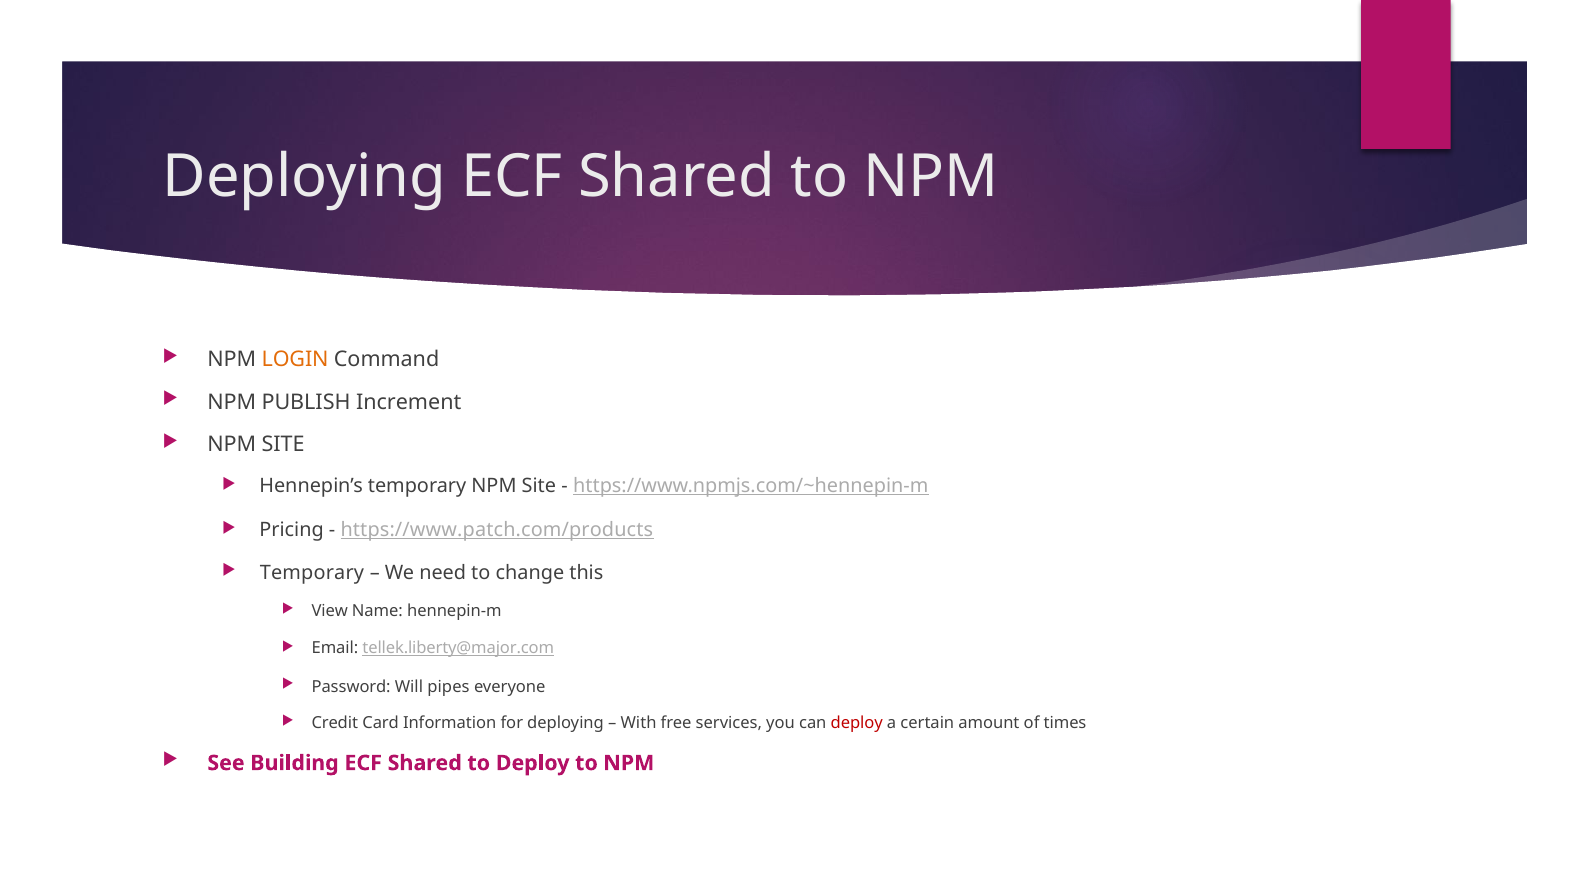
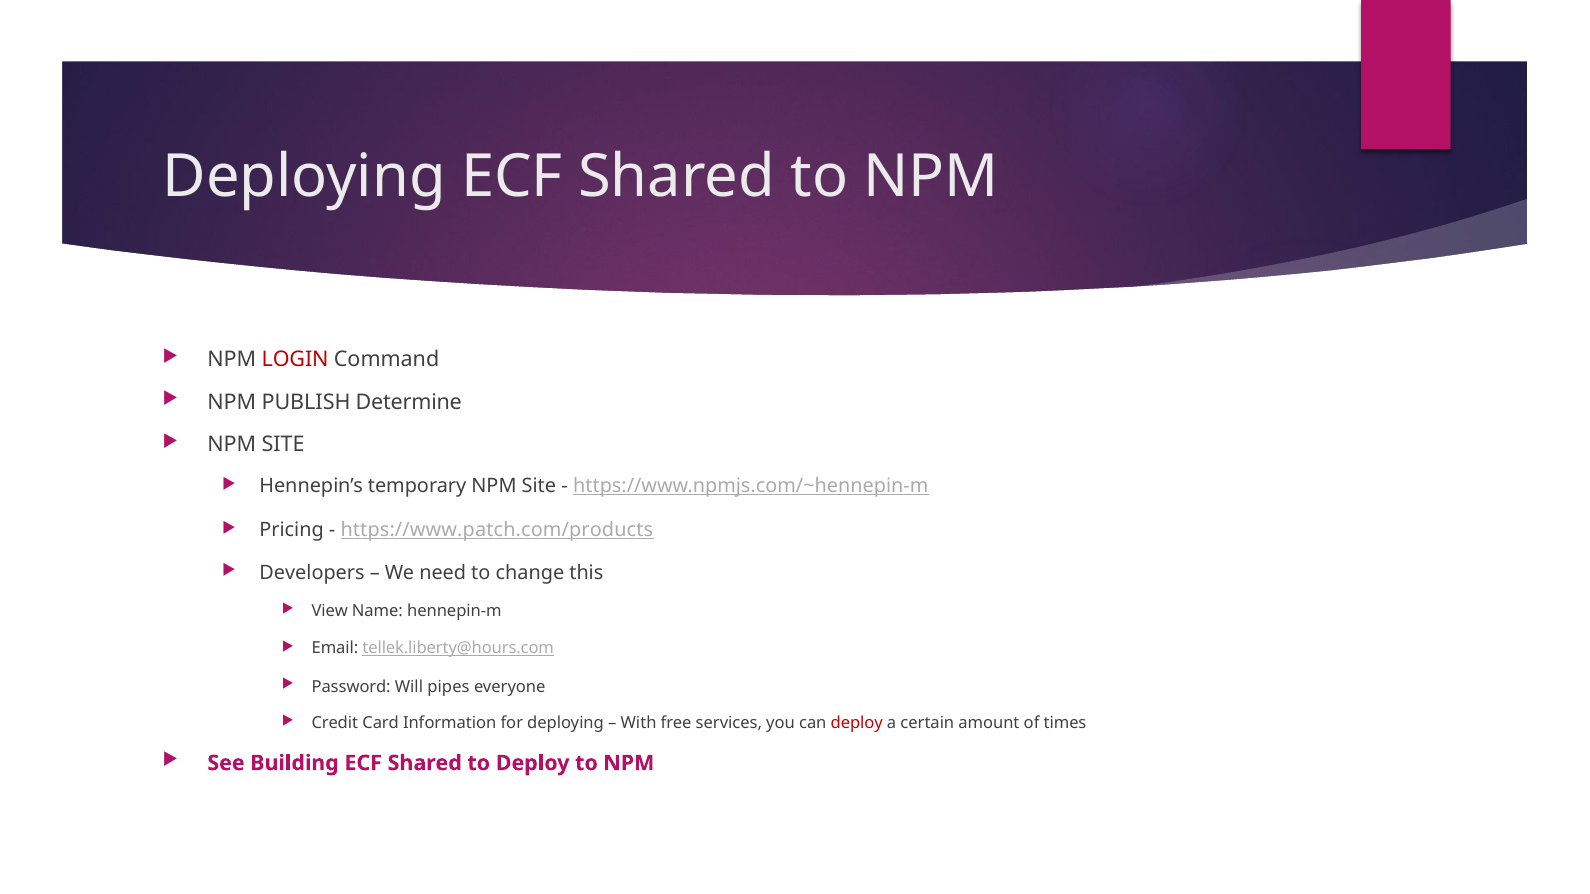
LOGIN colour: orange -> red
Increment: Increment -> Determine
Temporary at (312, 573): Temporary -> Developers
tellek.liberty@major.com: tellek.liberty@major.com -> tellek.liberty@hours.com
